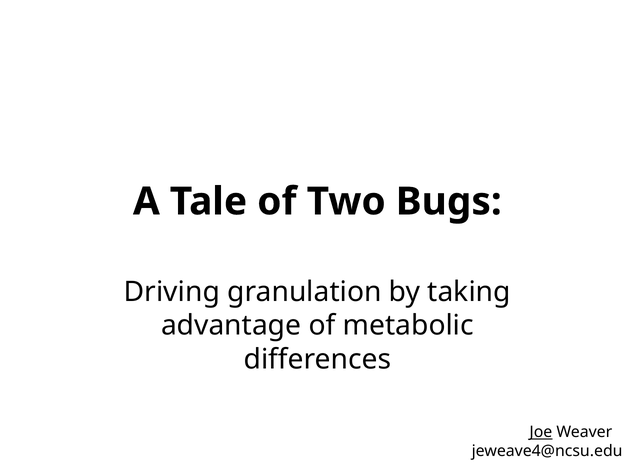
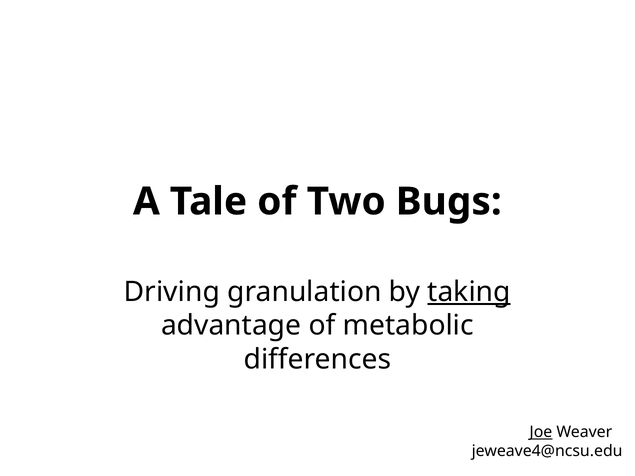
taking underline: none -> present
